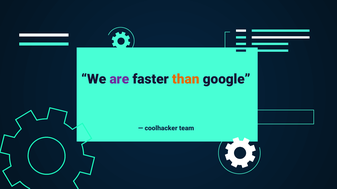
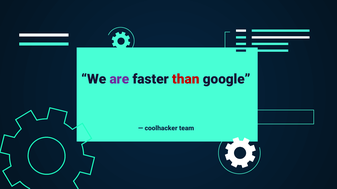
than colour: orange -> red
